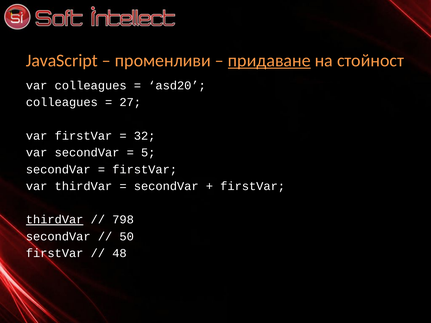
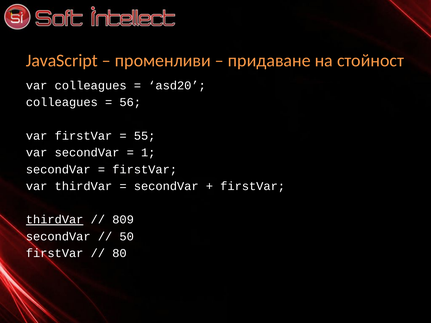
придаване underline: present -> none
27: 27 -> 56
32: 32 -> 55
5: 5 -> 1
798: 798 -> 809
48: 48 -> 80
